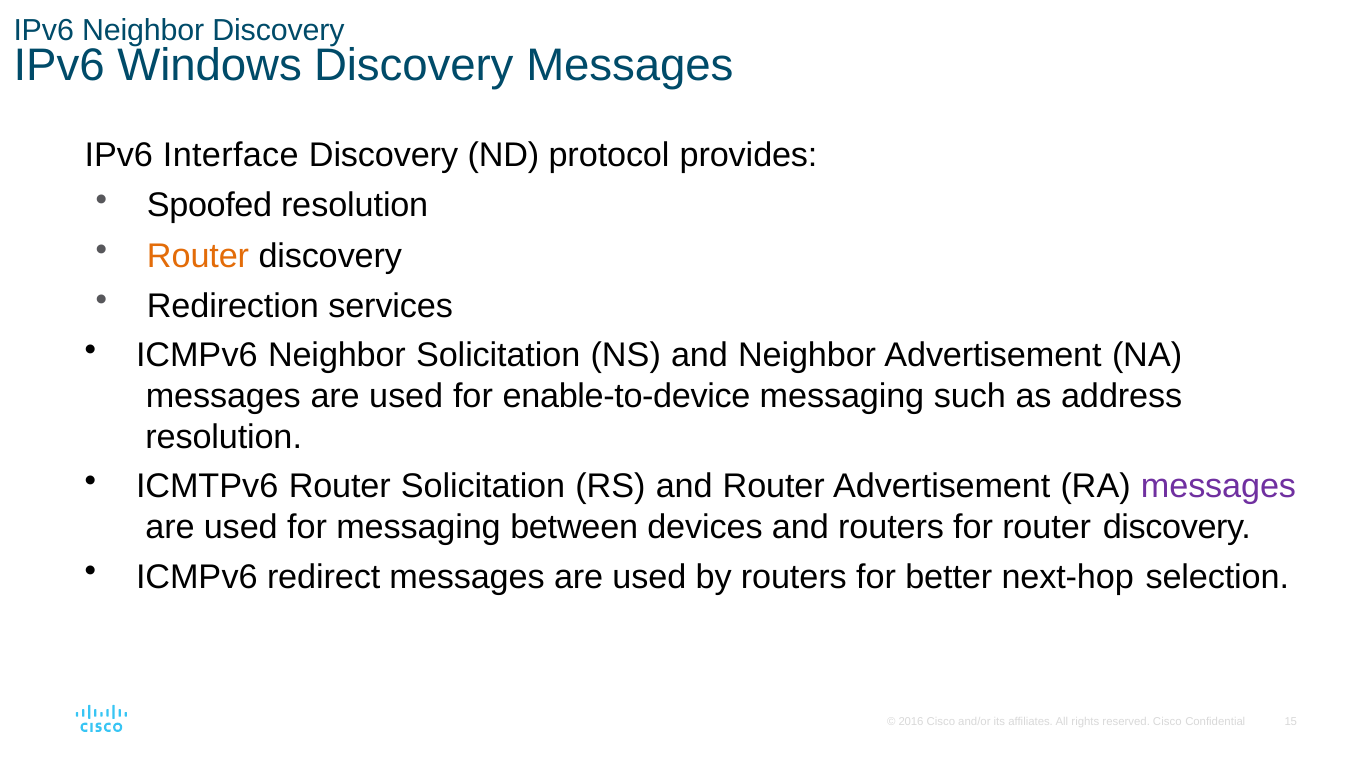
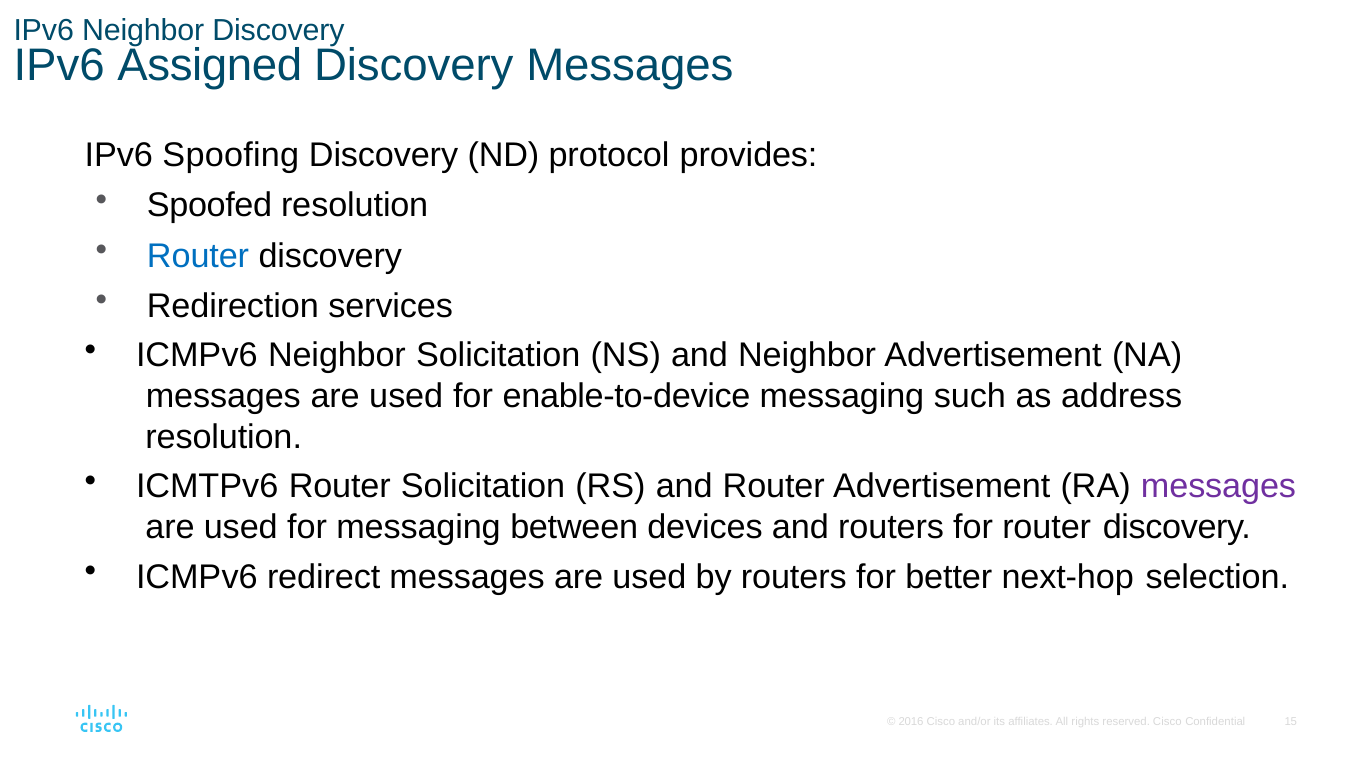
Windows: Windows -> Assigned
Interface: Interface -> Spoofing
Router at (198, 256) colour: orange -> blue
